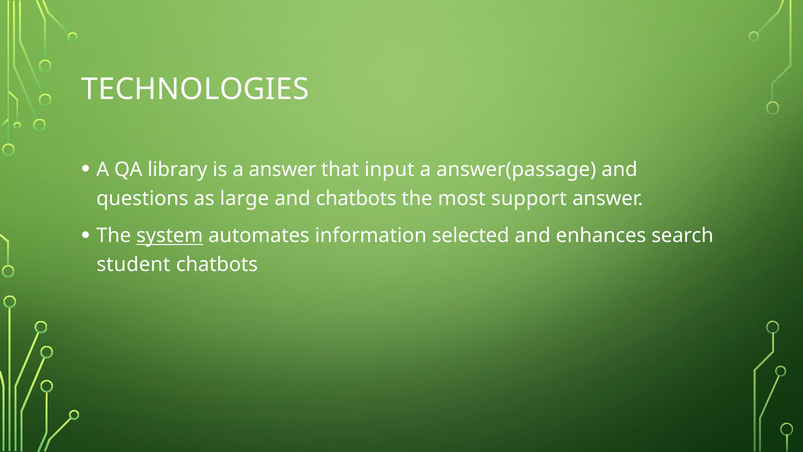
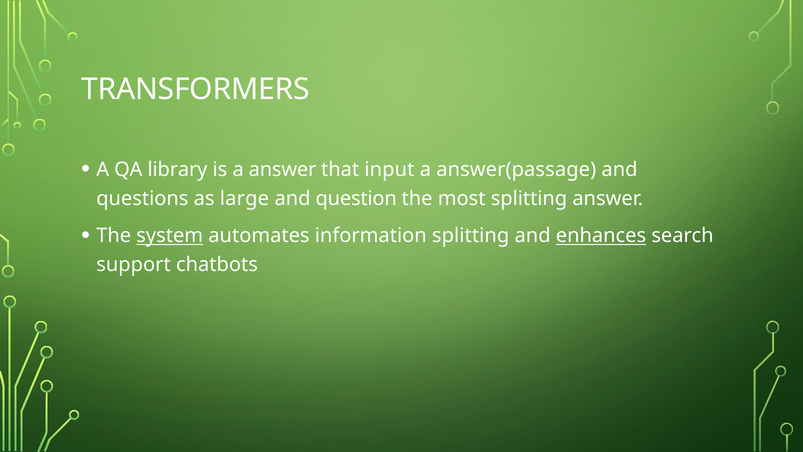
TECHNOLOGIES: TECHNOLOGIES -> TRANSFORMERS
and chatbots: chatbots -> question
most support: support -> splitting
information selected: selected -> splitting
enhances underline: none -> present
student: student -> support
